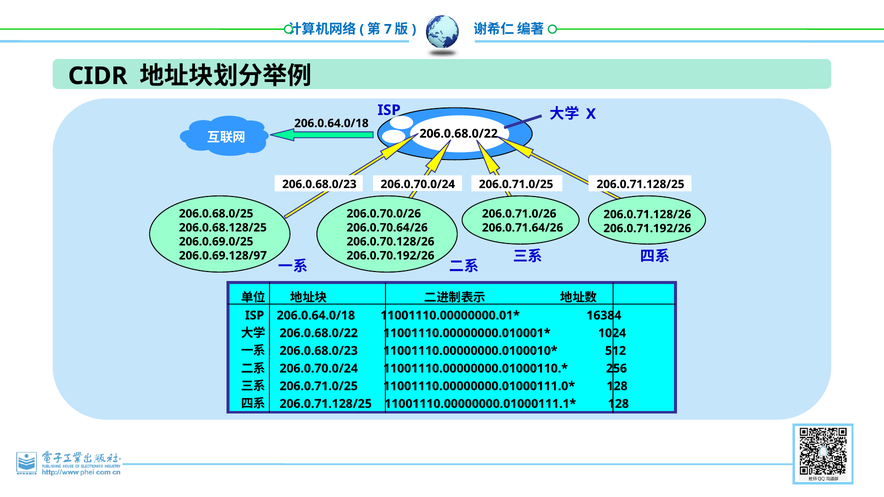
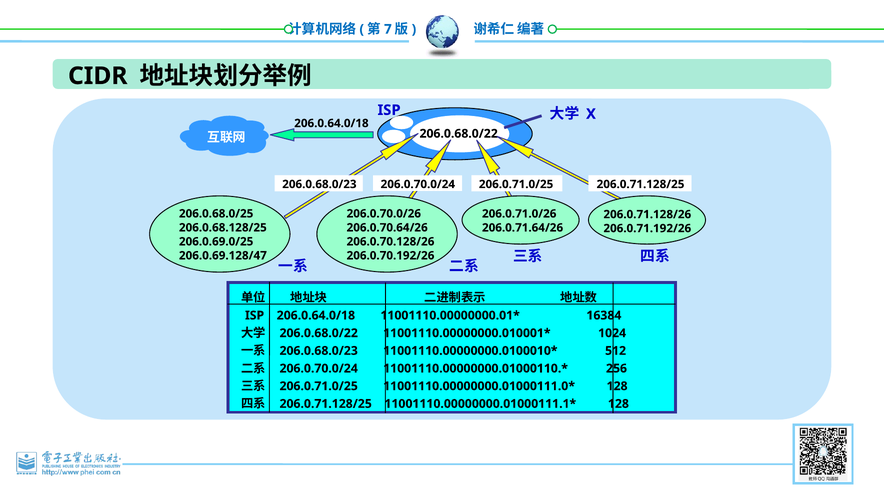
206.0.69.128/97: 206.0.69.128/97 -> 206.0.69.128/47
